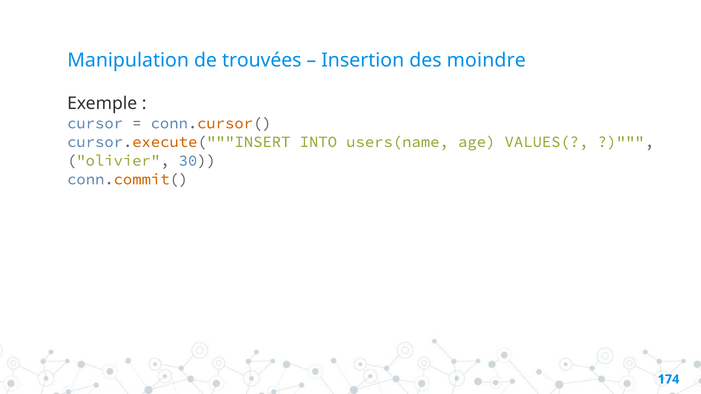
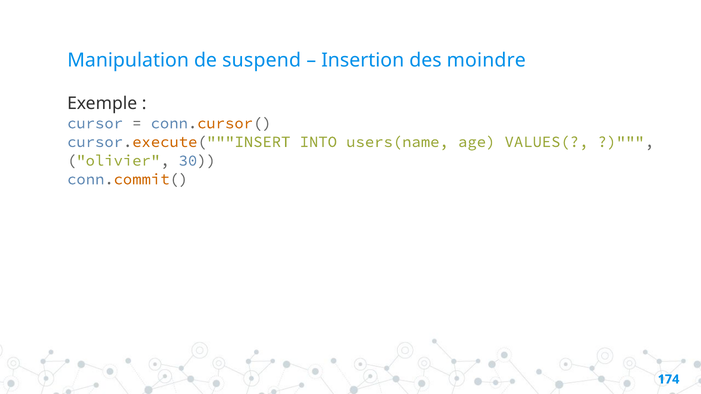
trouvées: trouvées -> suspend
